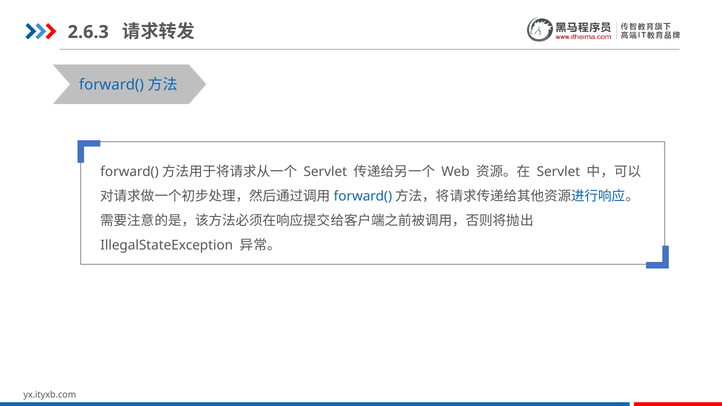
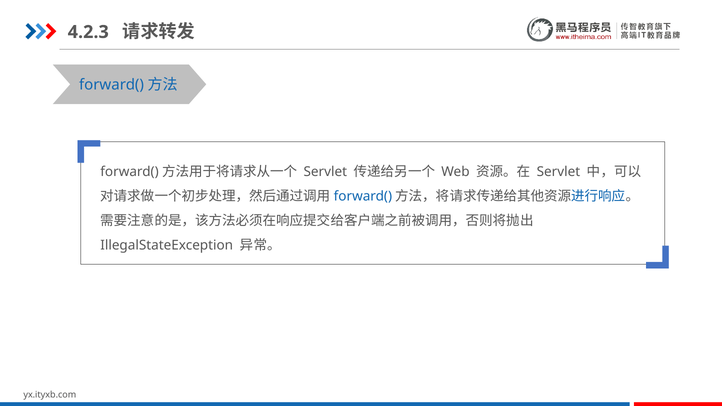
2.6.3: 2.6.3 -> 4.2.3
